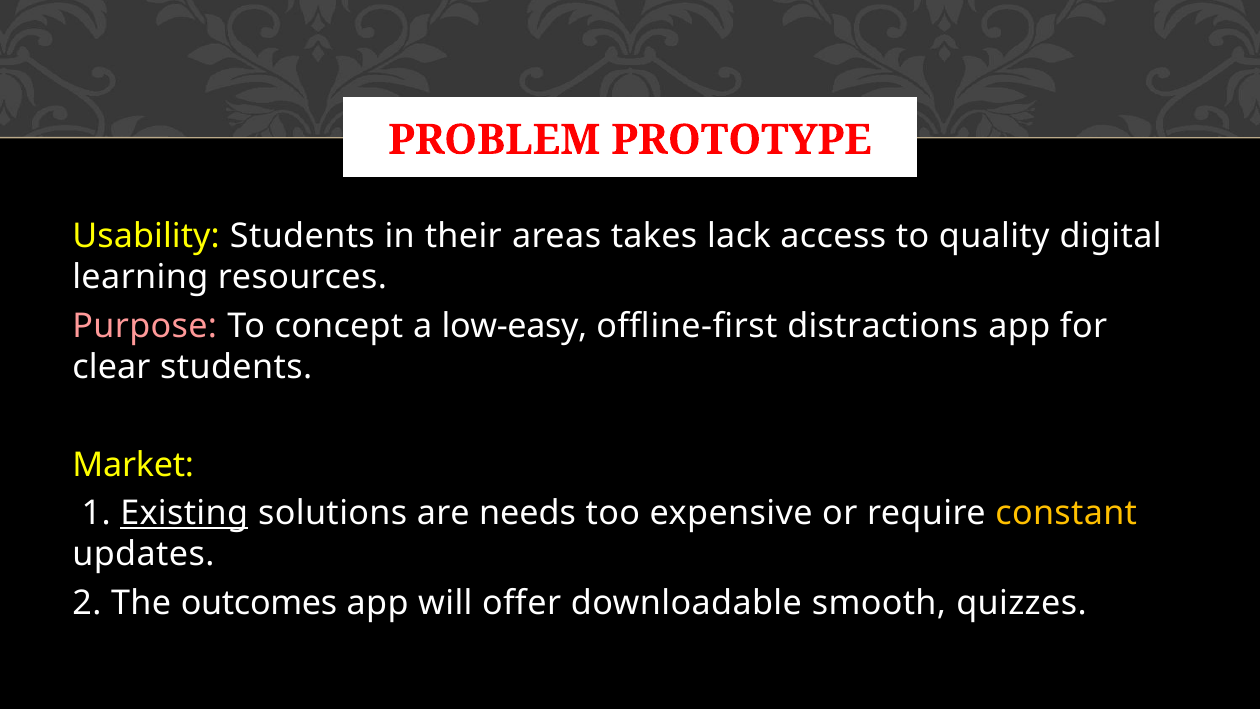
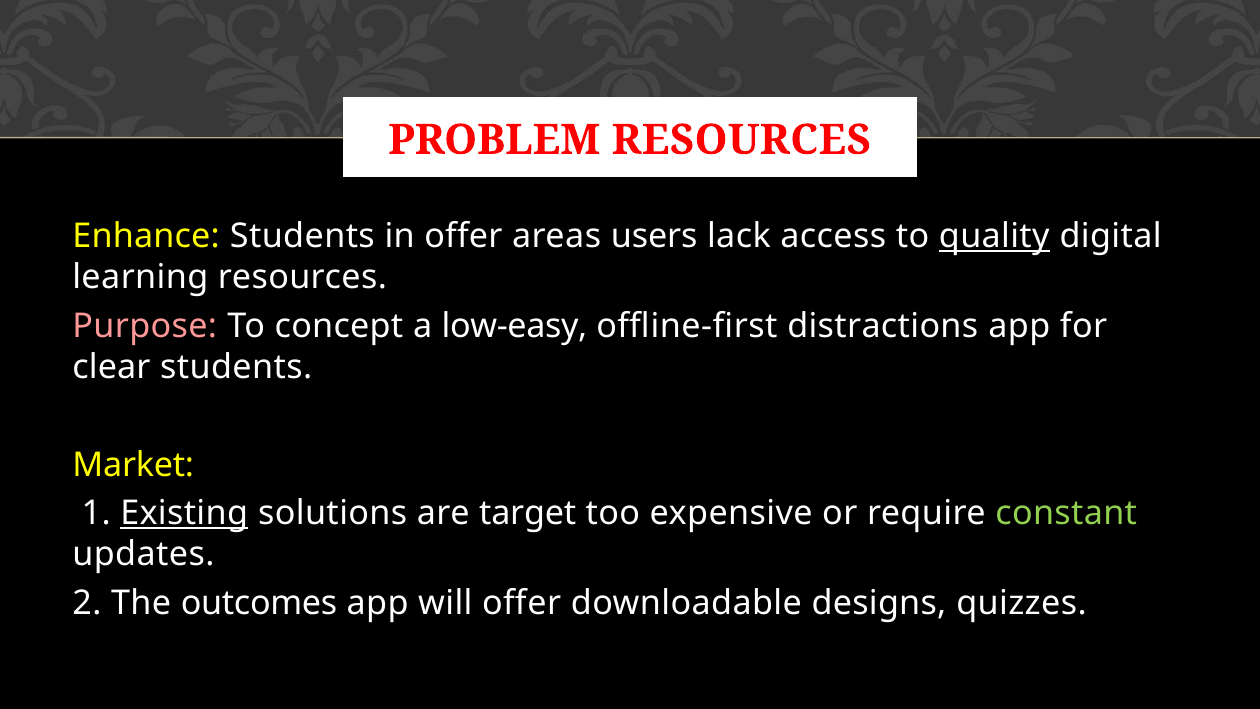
PROBLEM PROTOTYPE: PROTOTYPE -> RESOURCES
Usability: Usability -> Enhance
in their: their -> offer
takes: takes -> users
quality underline: none -> present
needs: needs -> target
constant colour: yellow -> light green
smooth: smooth -> designs
